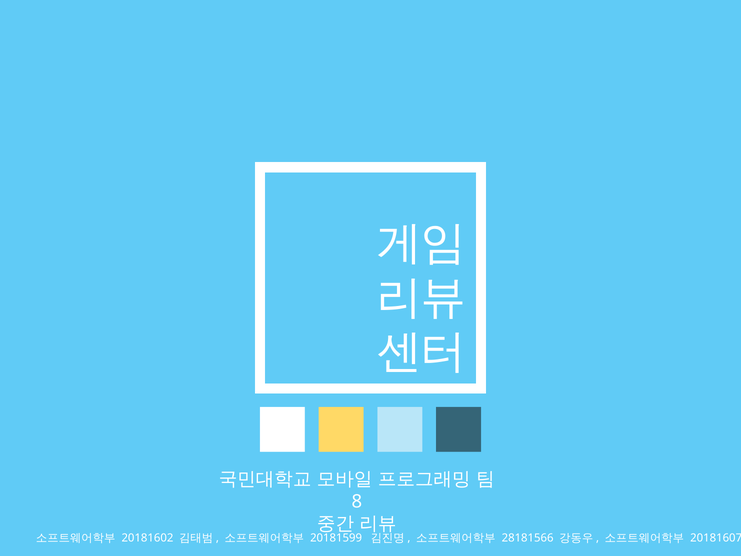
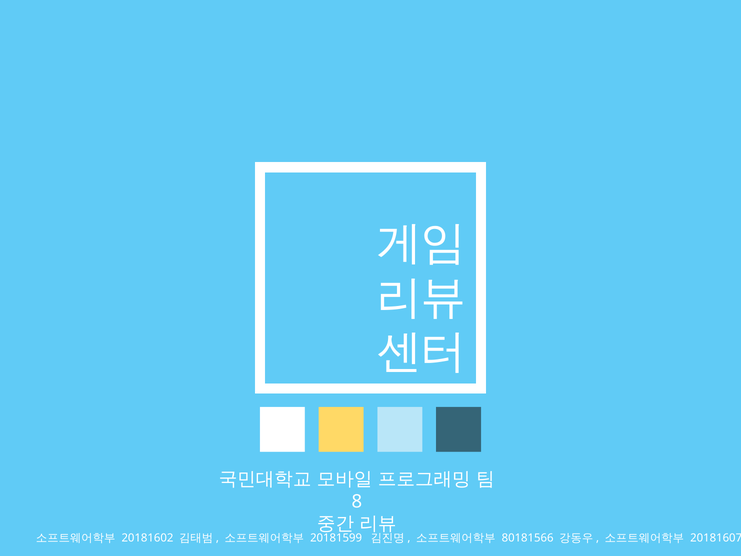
28181566: 28181566 -> 80181566
